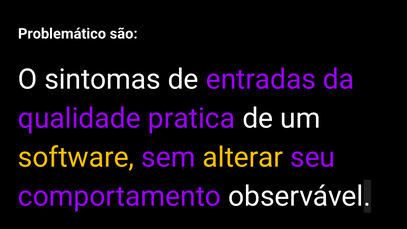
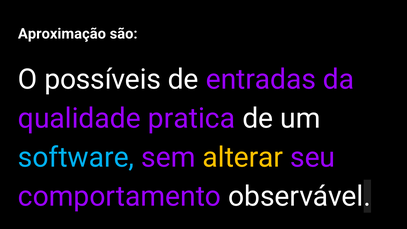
Problemático: Problemático -> Aproximação
sintomas: sintomas -> possíveis
software colour: yellow -> light blue
